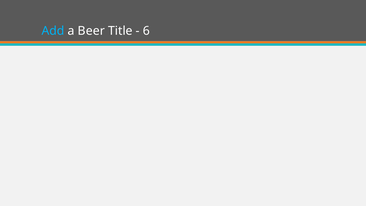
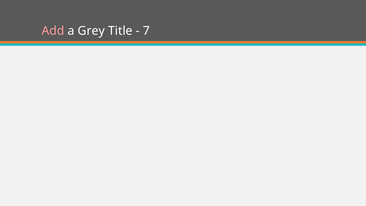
Add colour: light blue -> pink
Beer: Beer -> Grey
6: 6 -> 7
